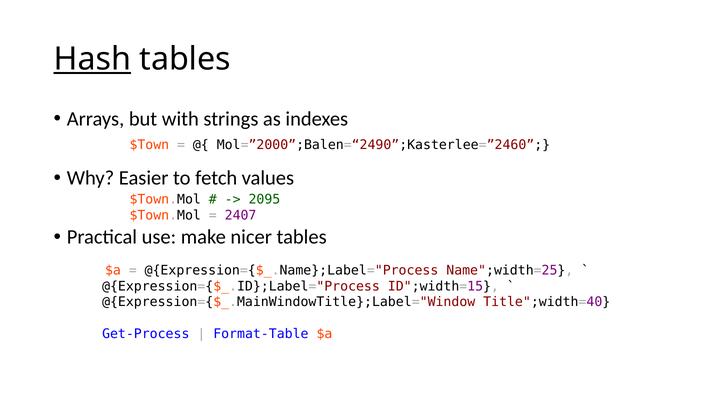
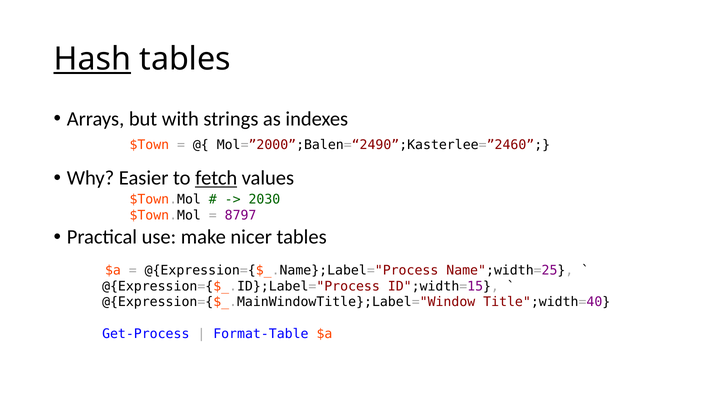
fetch underline: none -> present
2095: 2095 -> 2030
2407: 2407 -> 8797
